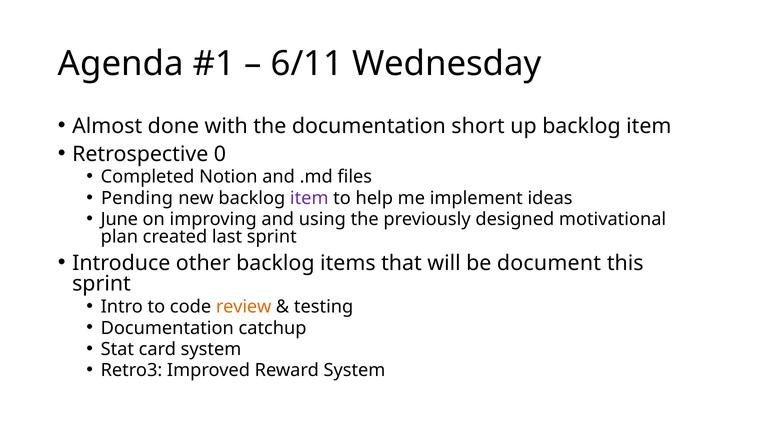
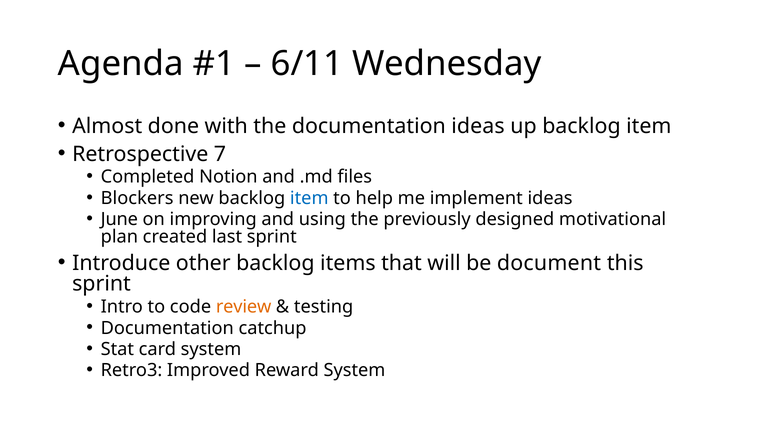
documentation short: short -> ideas
0: 0 -> 7
Pending: Pending -> Blockers
item at (309, 198) colour: purple -> blue
